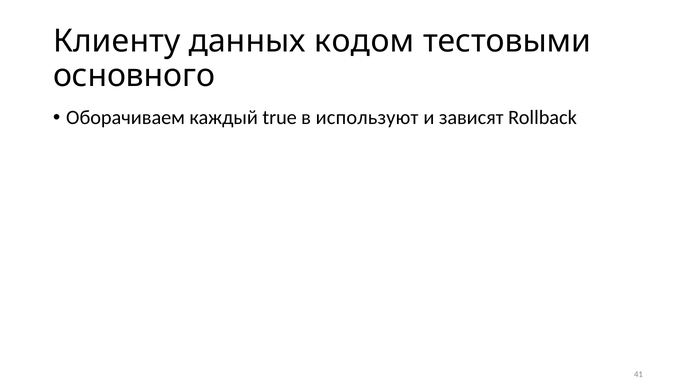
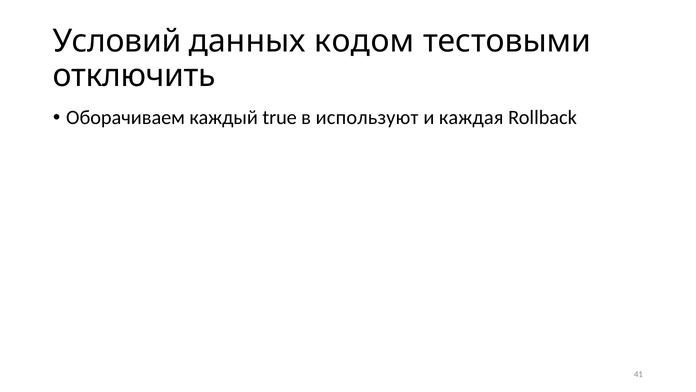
Клиенту: Клиенту -> Условий
основного: основного -> отключить
зависят: зависят -> каждая
